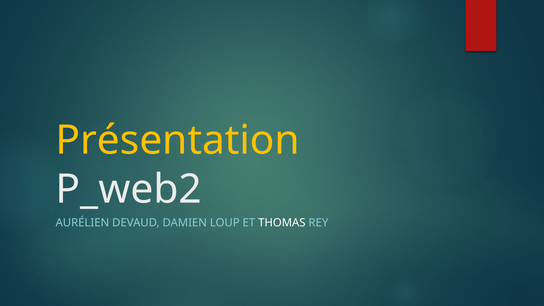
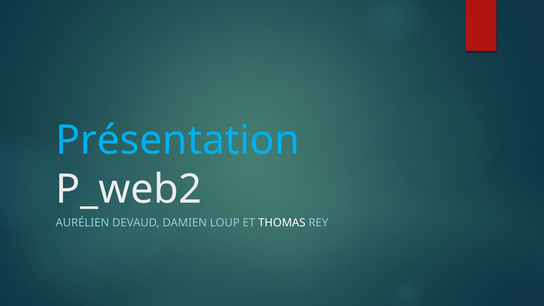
Présentation colour: yellow -> light blue
